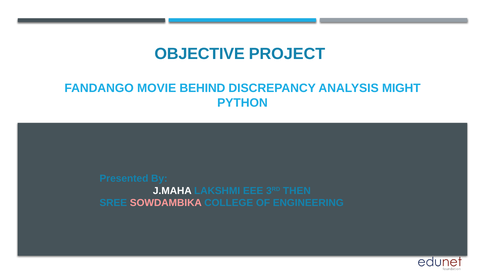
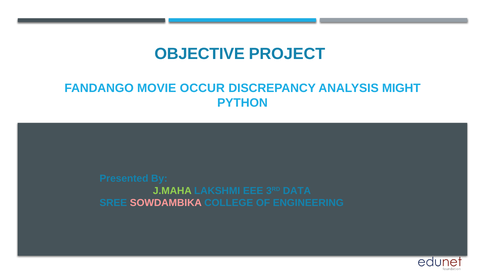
BEHIND: BEHIND -> OCCUR
J.MAHA colour: white -> light green
THEN: THEN -> DATA
